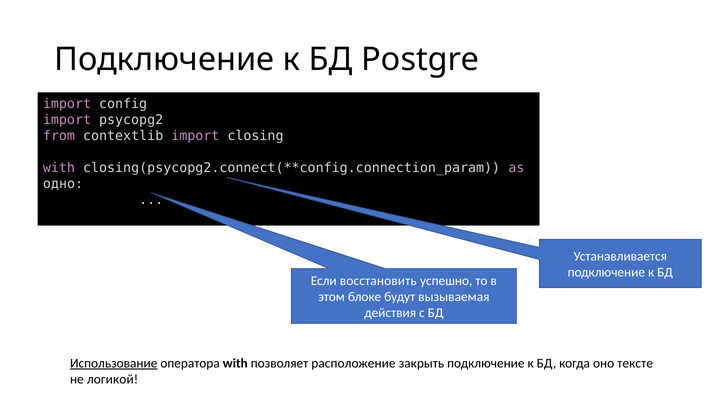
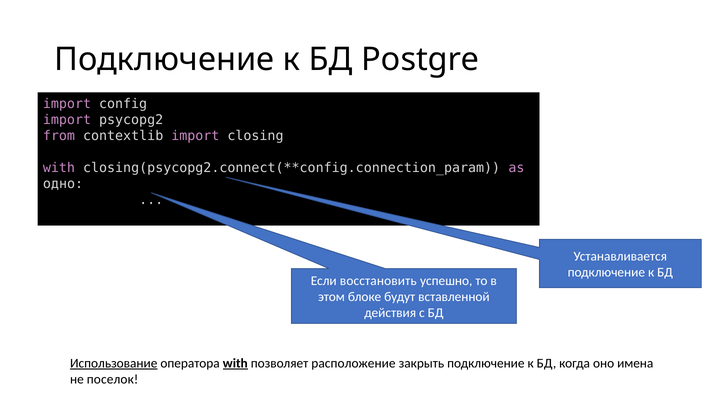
вызываемая: вызываемая -> вставленной
with at (235, 363) underline: none -> present
тексте: тексте -> имена
логикой: логикой -> поселок
